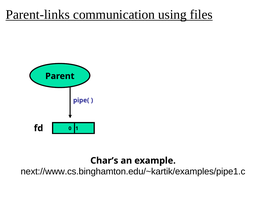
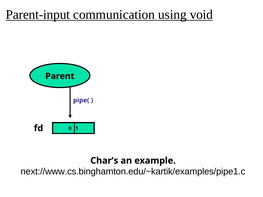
Parent-links: Parent-links -> Parent-input
files: files -> void
